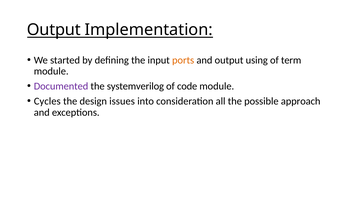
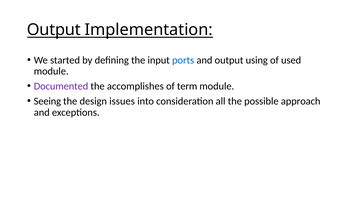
ports colour: orange -> blue
term: term -> used
systemverilog: systemverilog -> accomplishes
code: code -> term
Cycles: Cycles -> Seeing
